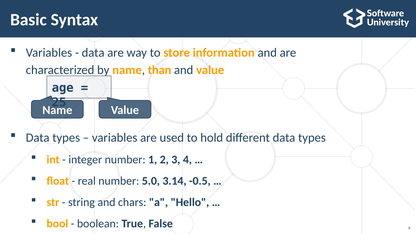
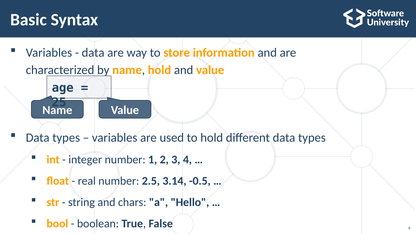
name than: than -> hold
5.0: 5.0 -> 2.5
